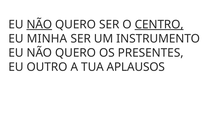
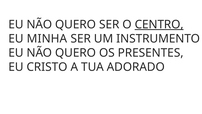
NÃO at (39, 24) underline: present -> none
OUTRO: OUTRO -> CRISTO
APLAUSOS: APLAUSOS -> ADORADO
